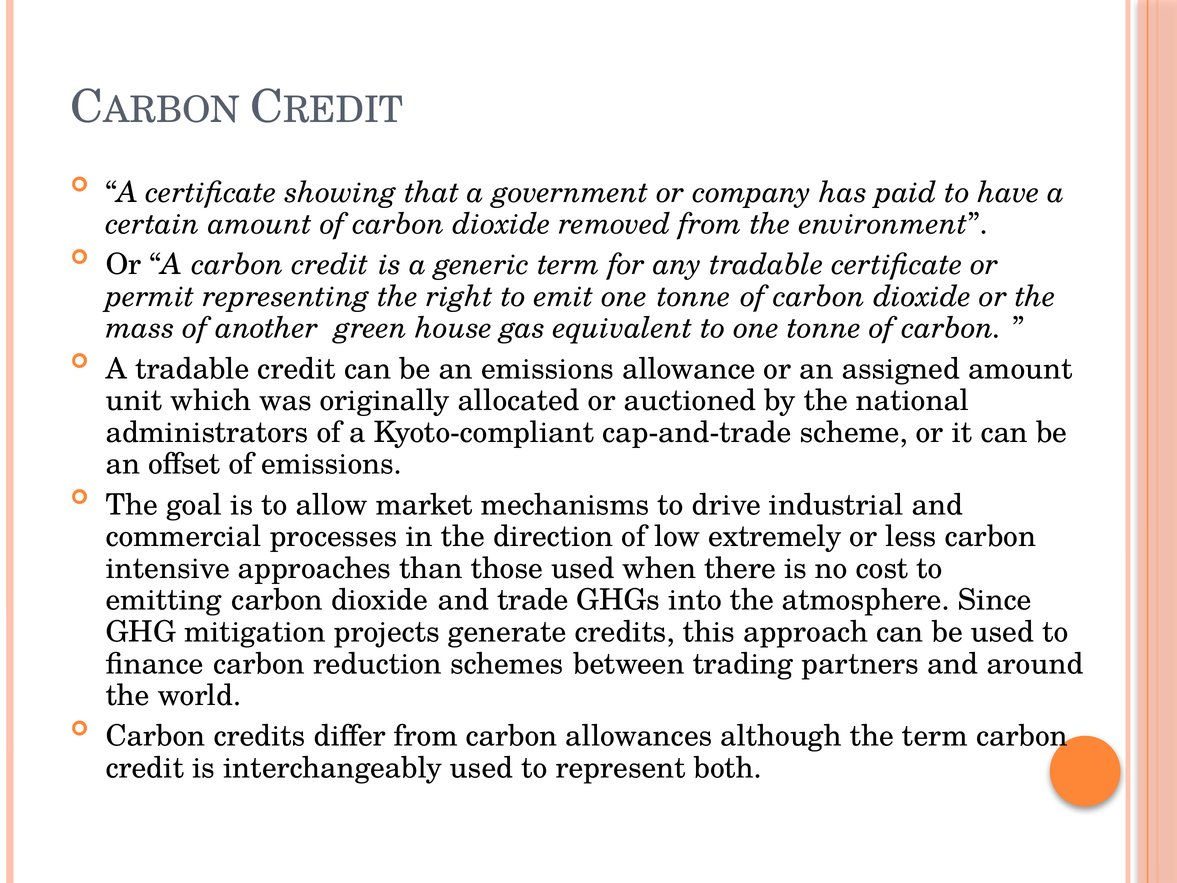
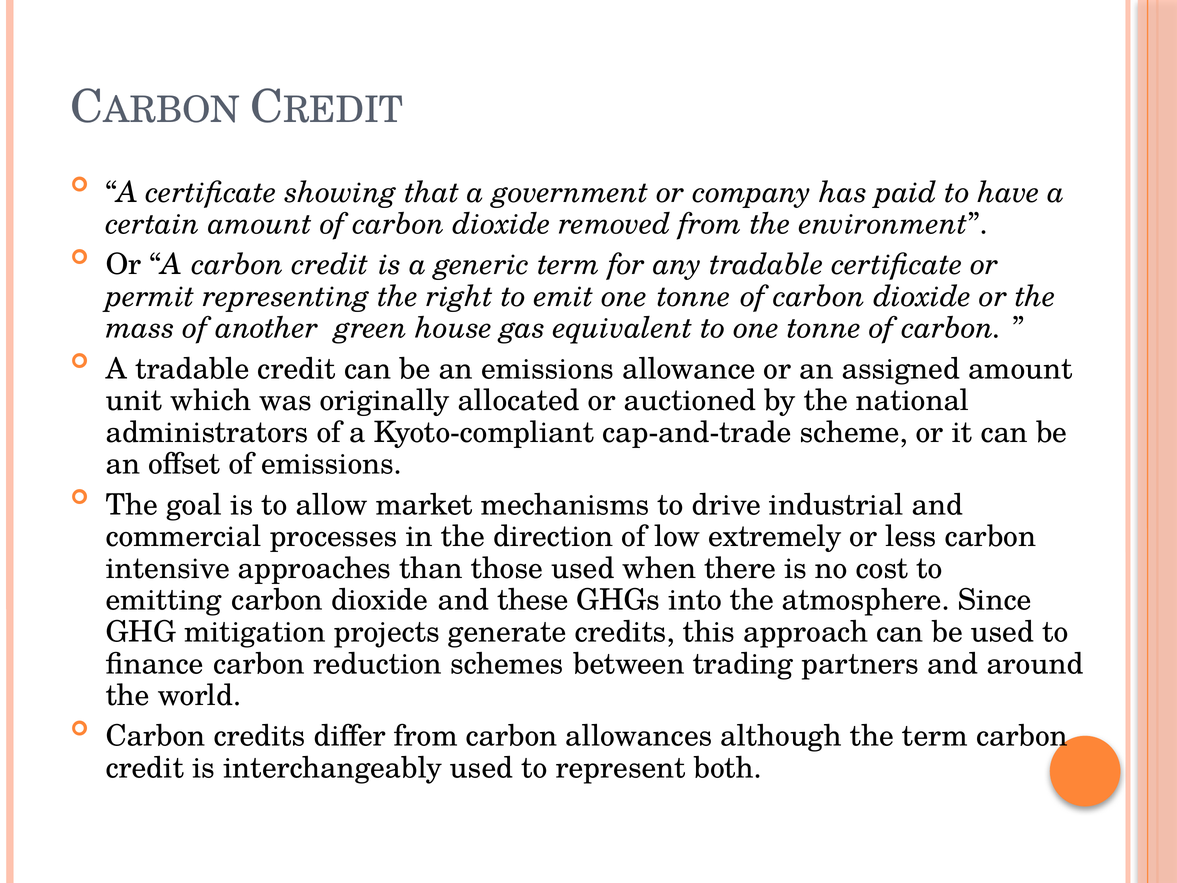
trade: trade -> these
